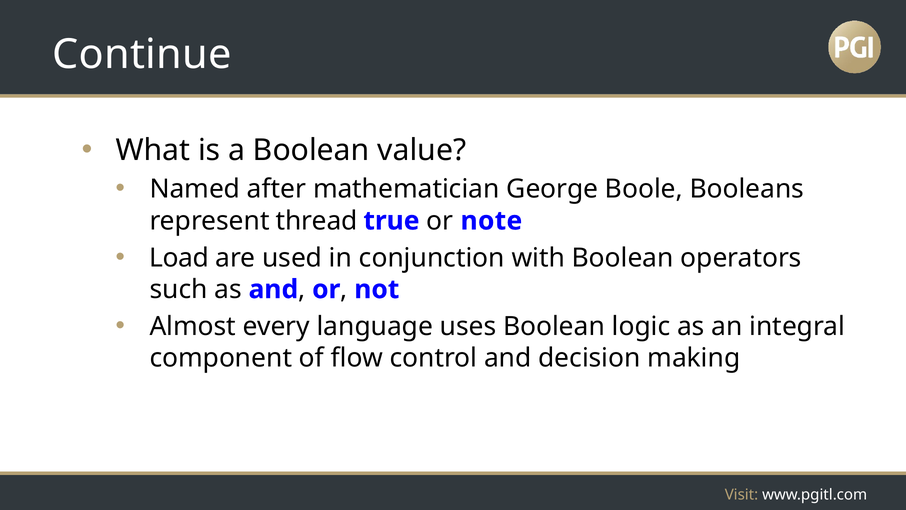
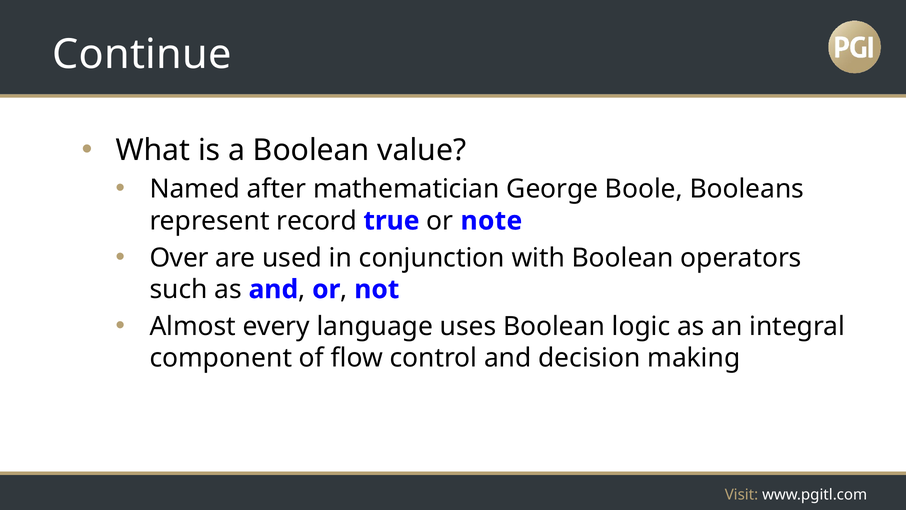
thread: thread -> record
Load: Load -> Over
